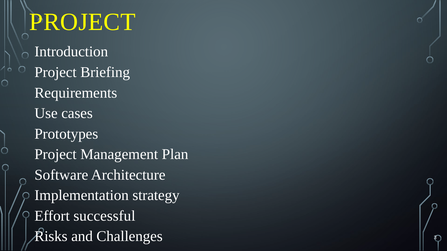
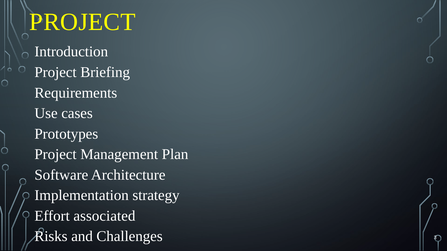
successful: successful -> associated
